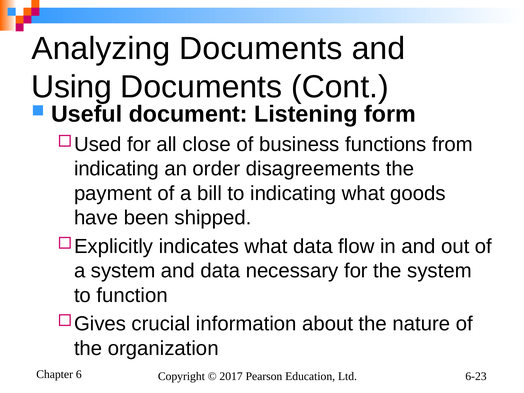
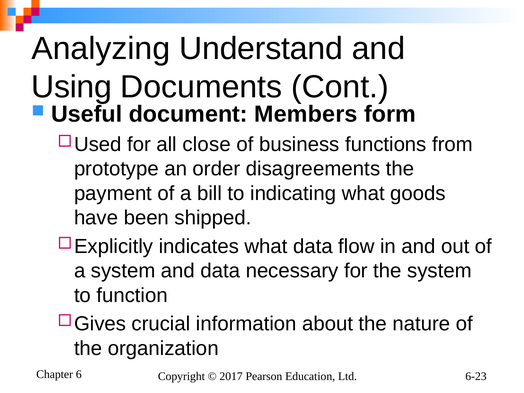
Analyzing Documents: Documents -> Understand
Listening: Listening -> Members
indicating at (116, 169): indicating -> prototype
